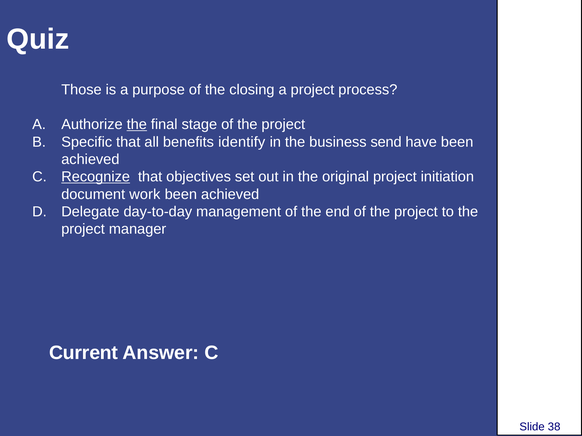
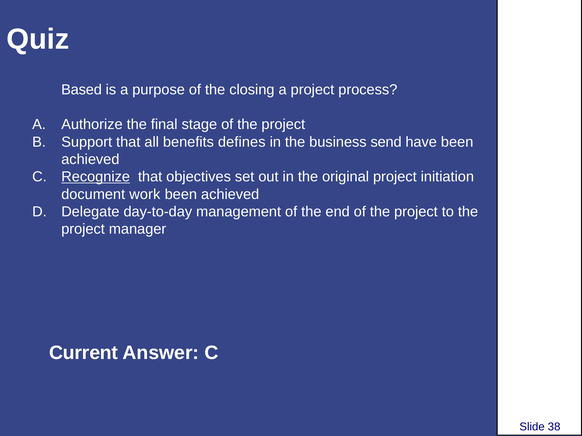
Those: Those -> Based
the at (137, 125) underline: present -> none
Specific: Specific -> Support
identify: identify -> defines
